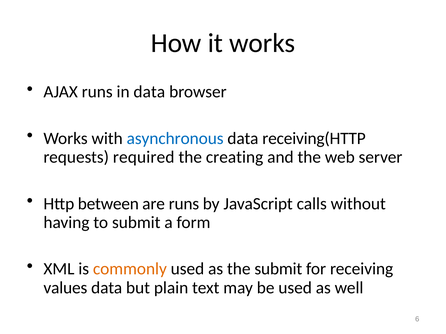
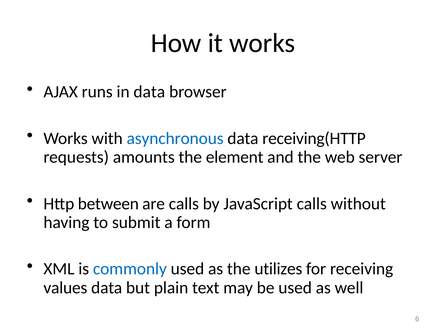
required: required -> amounts
creating: creating -> element
are runs: runs -> calls
commonly colour: orange -> blue
the submit: submit -> utilizes
